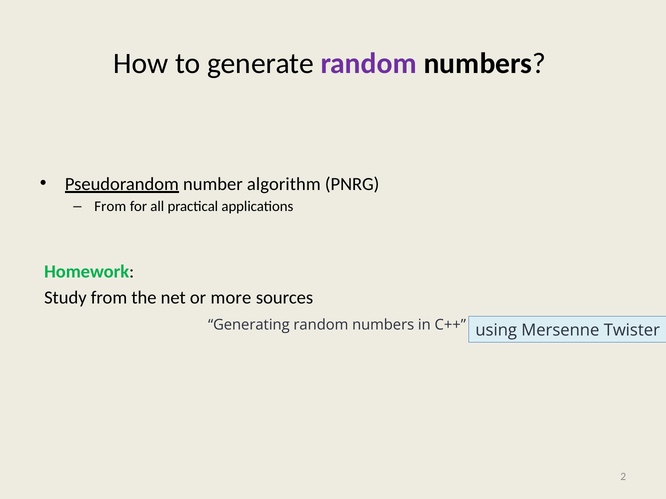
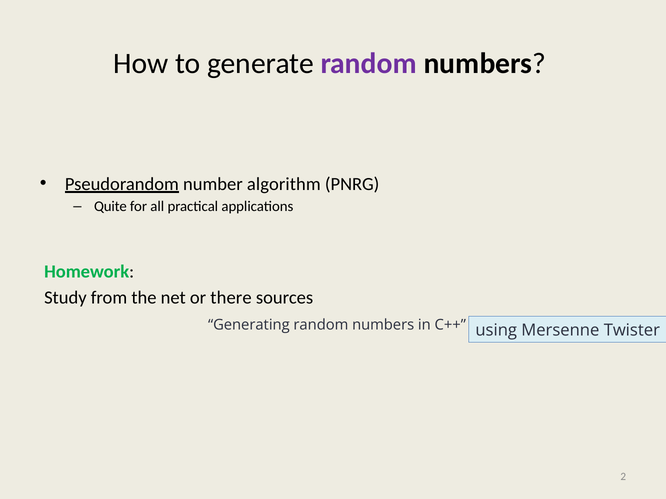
From at (110, 207): From -> Quite
more: more -> there
